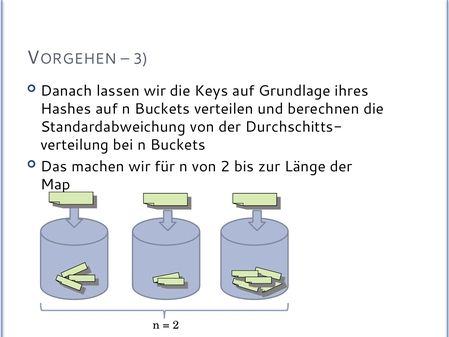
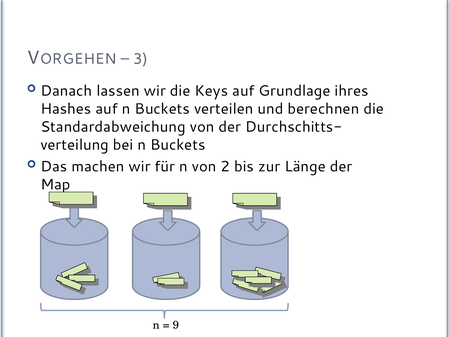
2 at (176, 325): 2 -> 9
